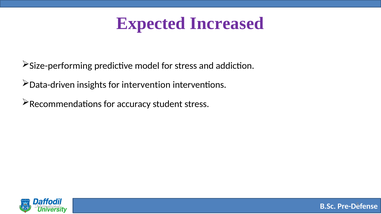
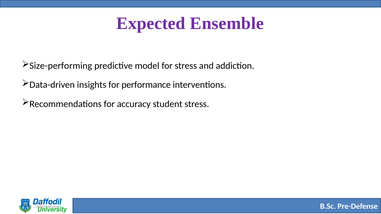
Increased: Increased -> Ensemble
intervention: intervention -> performance
